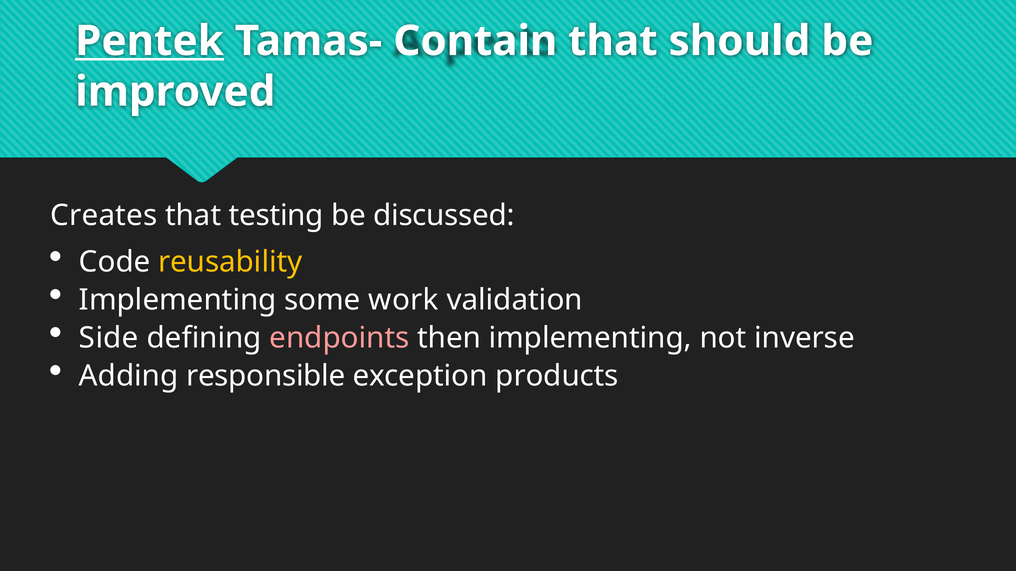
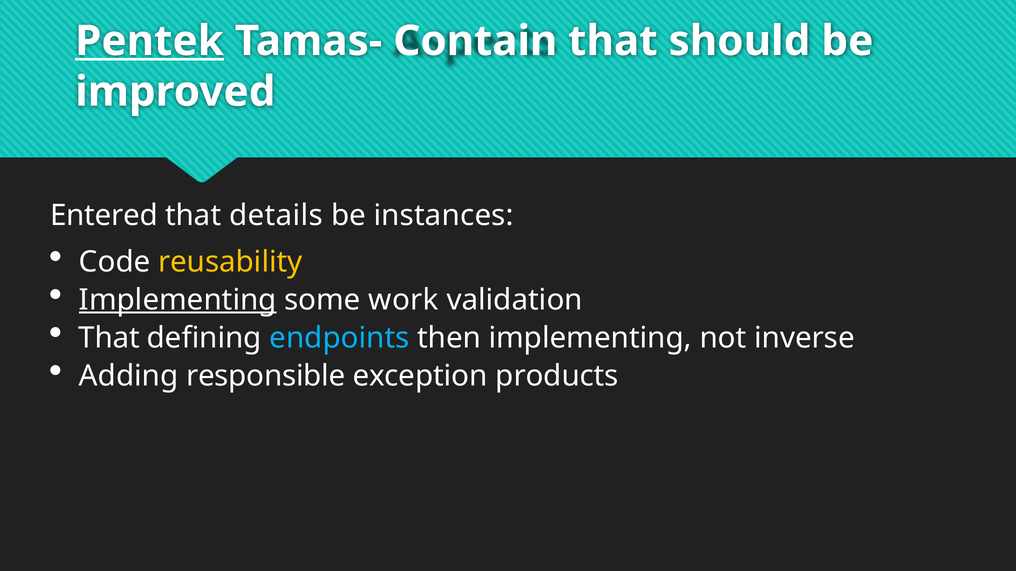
Creates: Creates -> Entered
testing: testing -> details
discussed: discussed -> instances
Implementing at (178, 300) underline: none -> present
Side at (109, 338): Side -> That
endpoints colour: pink -> light blue
